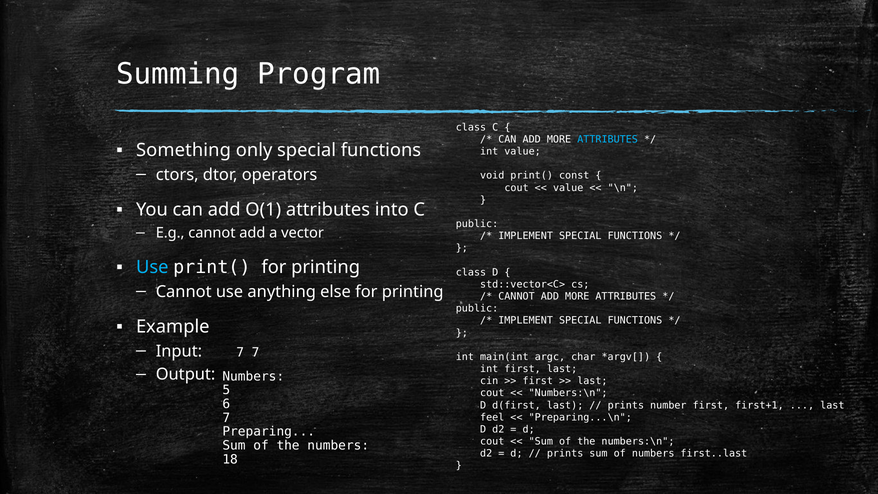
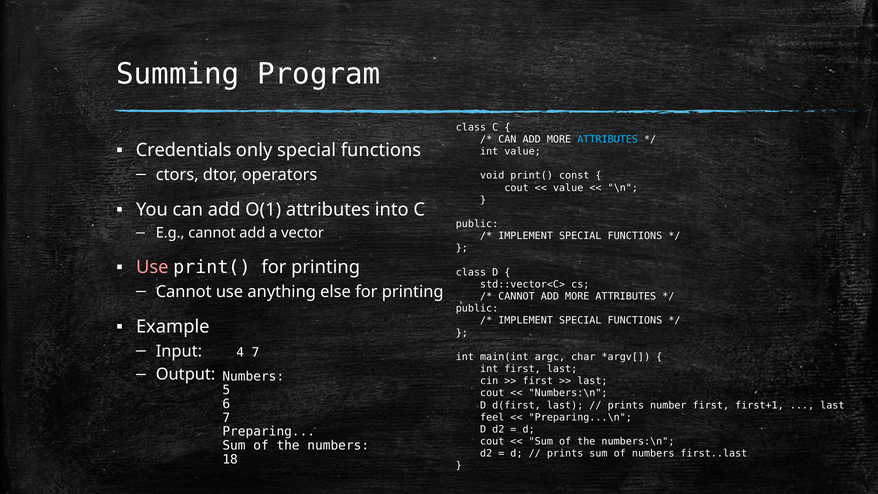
Something: Something -> Credentials
Use at (152, 267) colour: light blue -> pink
Input 7: 7 -> 4
